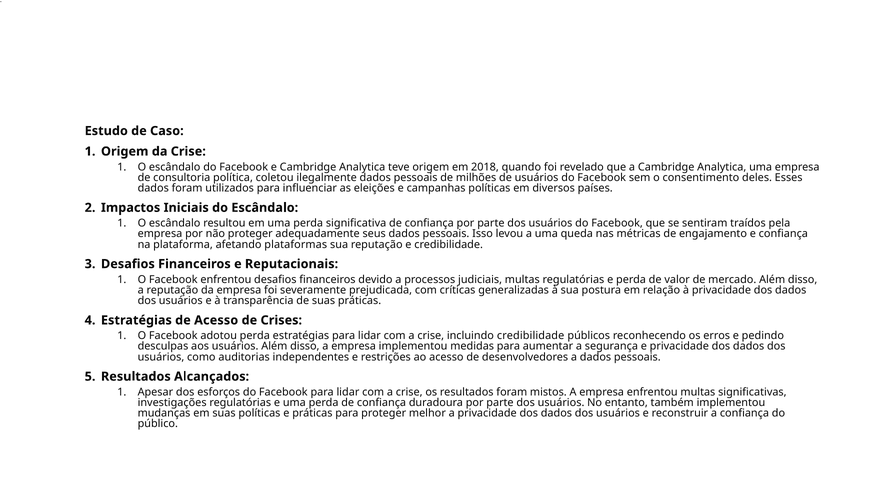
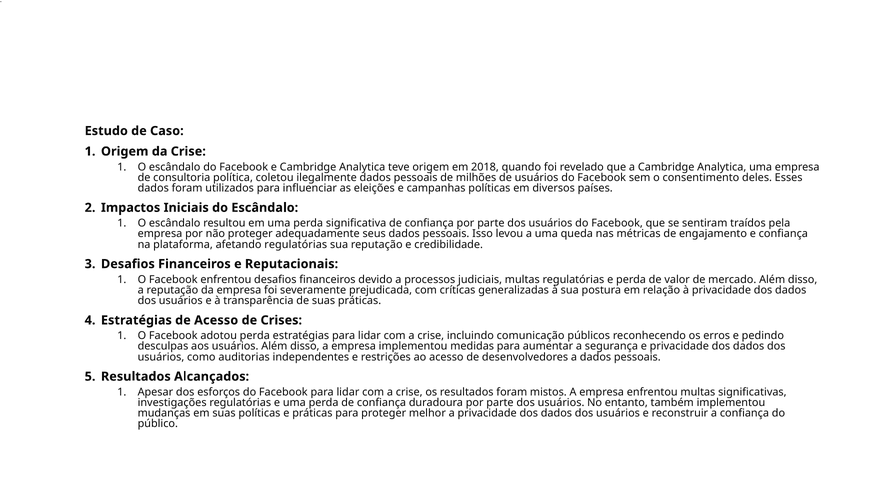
afetando plataformas: plataformas -> regulatórias
incluindo credibilidade: credibilidade -> comunicação
